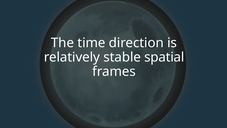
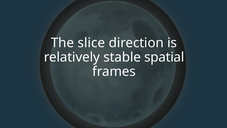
time: time -> slice
